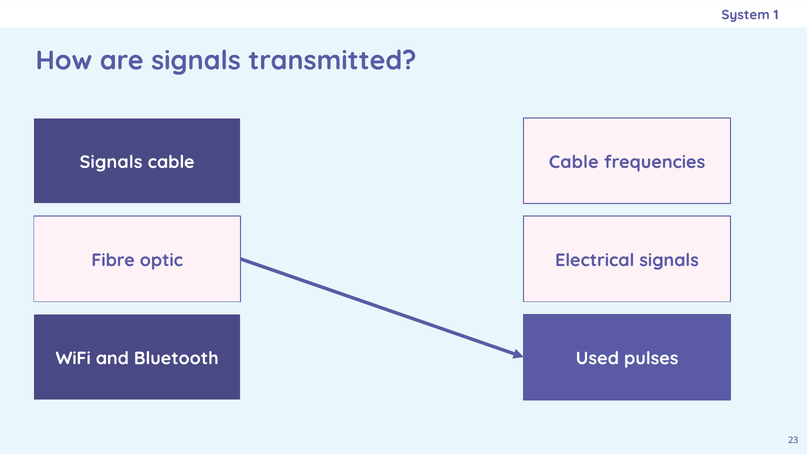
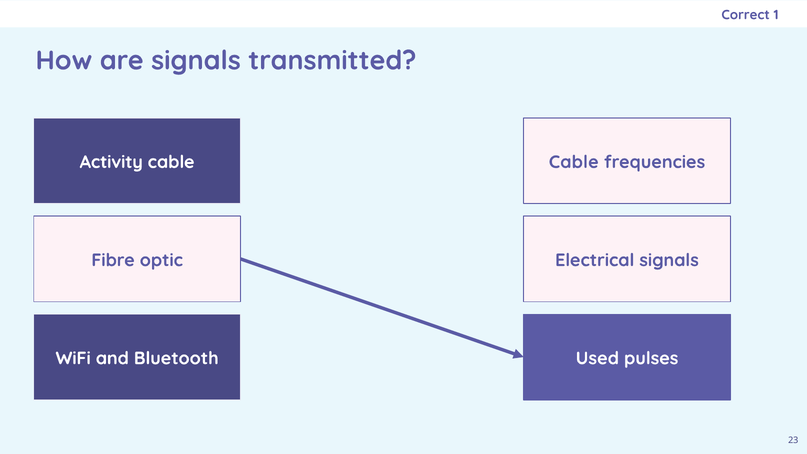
System: System -> Correct
Signals at (111, 162): Signals -> Activity
